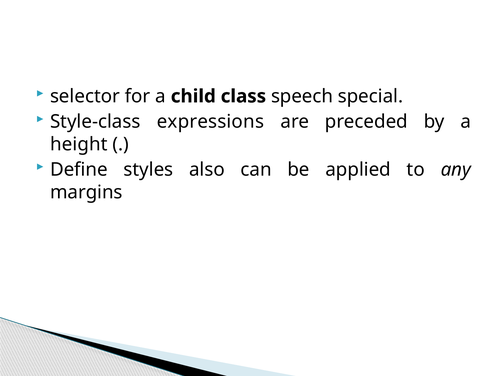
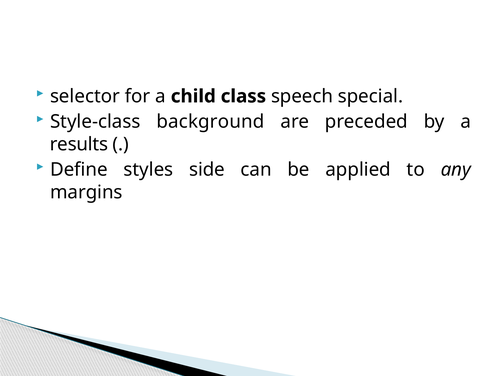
expressions: expressions -> background
height: height -> results
also: also -> side
